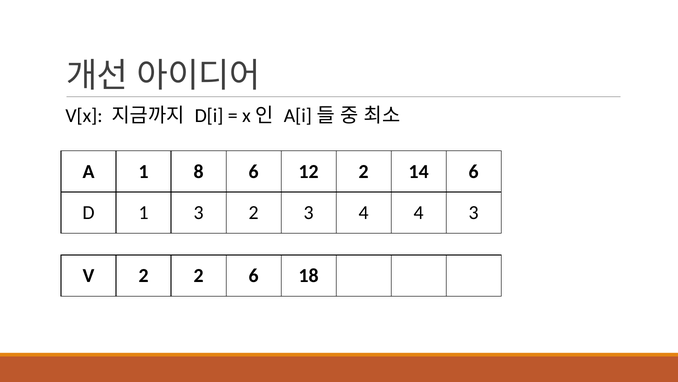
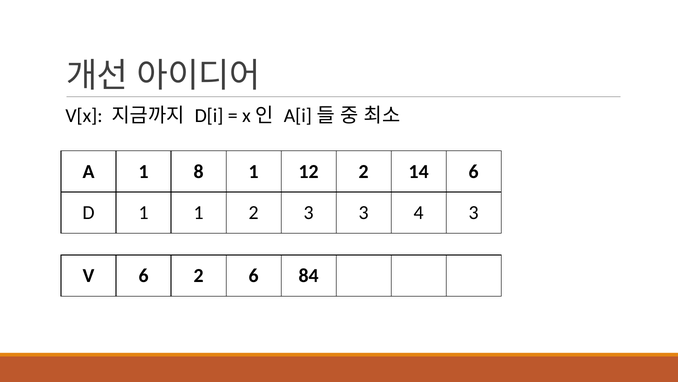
8 6: 6 -> 1
1 3: 3 -> 1
3 4: 4 -> 3
V 2: 2 -> 6
18: 18 -> 84
